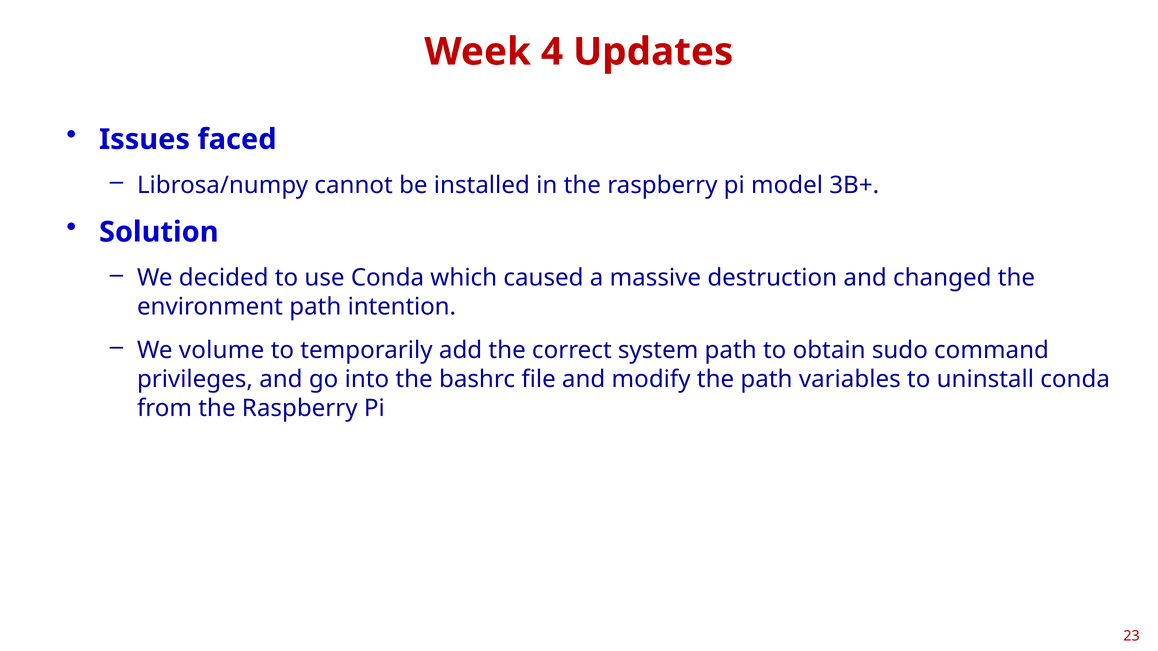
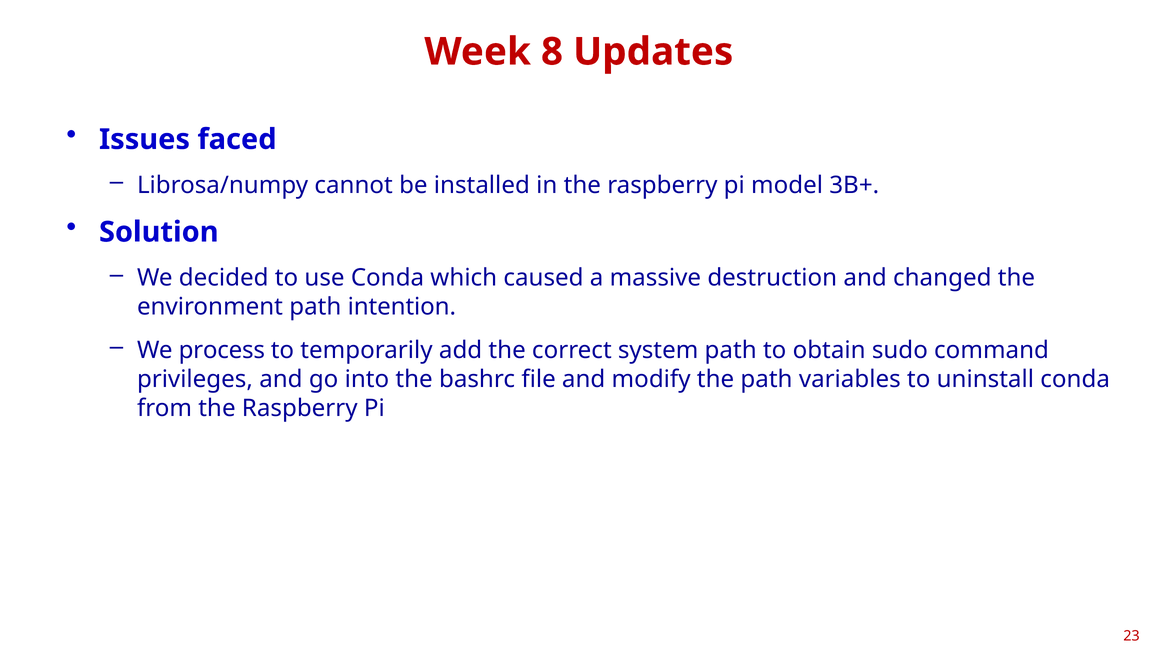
4: 4 -> 8
volume: volume -> process
